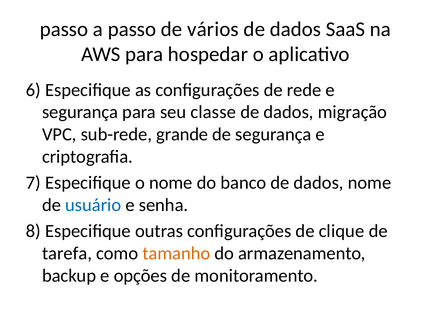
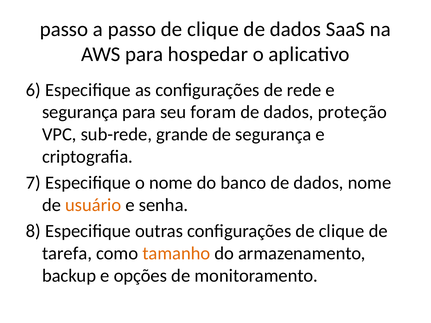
passo de vários: vários -> clique
classe: classe -> foram
migração: migração -> proteção
usuário colour: blue -> orange
